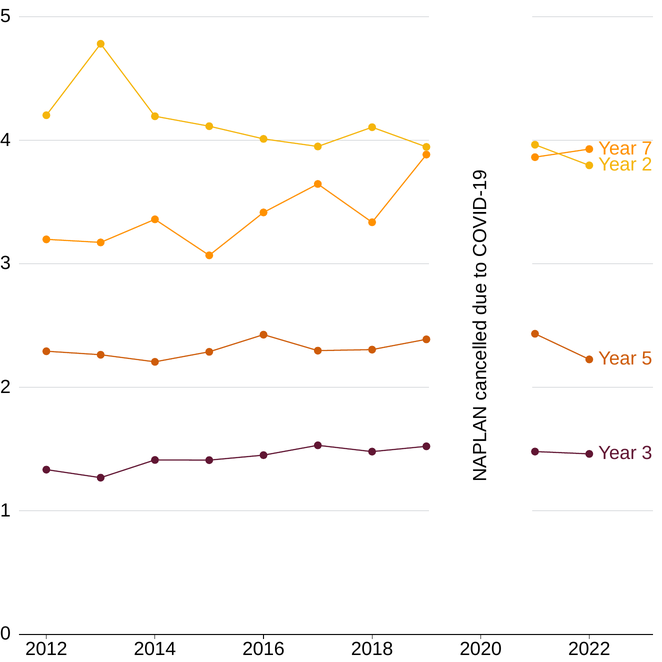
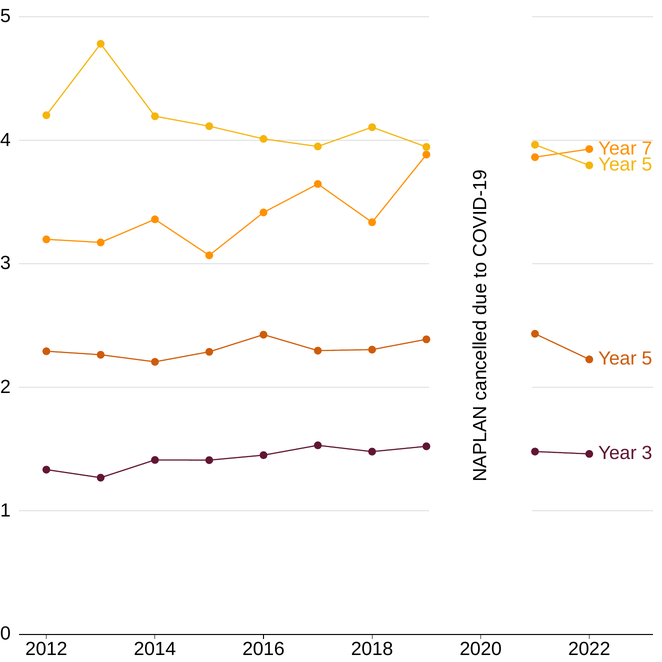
2 at (647, 165): 2 -> 5
